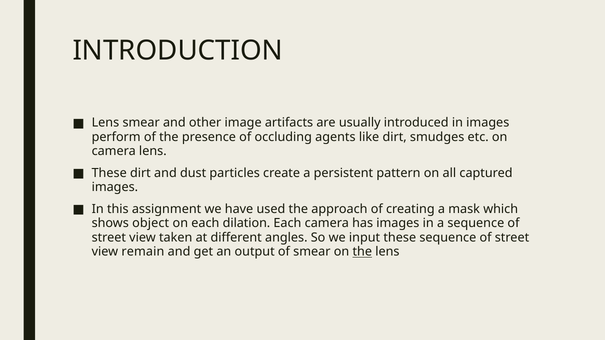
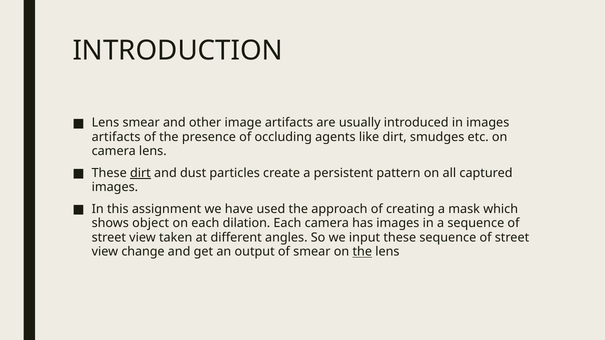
perform at (116, 137): perform -> artifacts
dirt at (140, 173) underline: none -> present
remain: remain -> change
